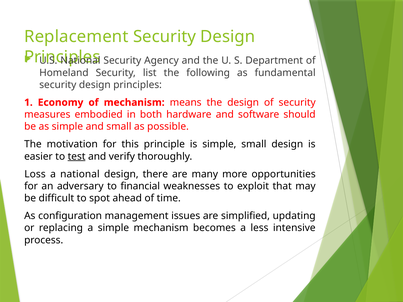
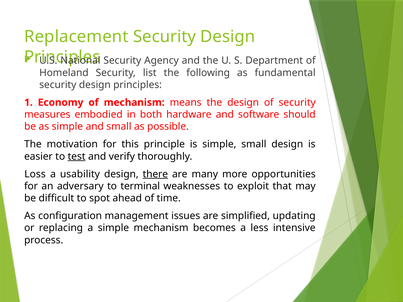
a national: national -> usability
there underline: none -> present
financial: financial -> terminal
